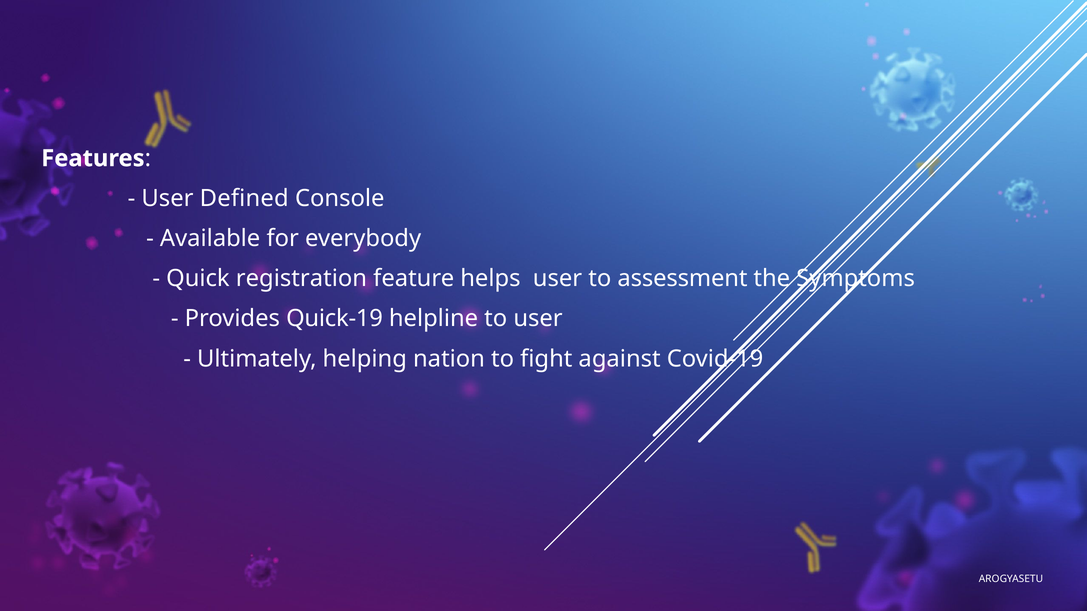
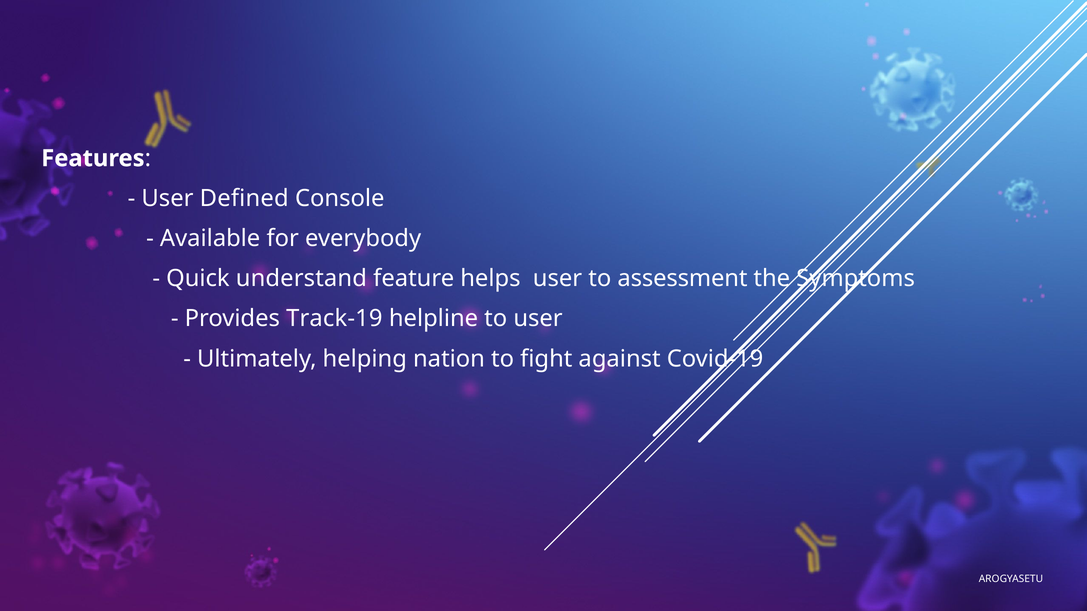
registration: registration -> understand
Quick-19: Quick-19 -> Track-19
